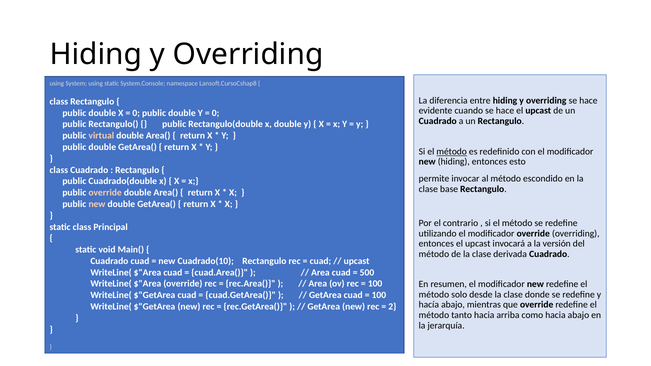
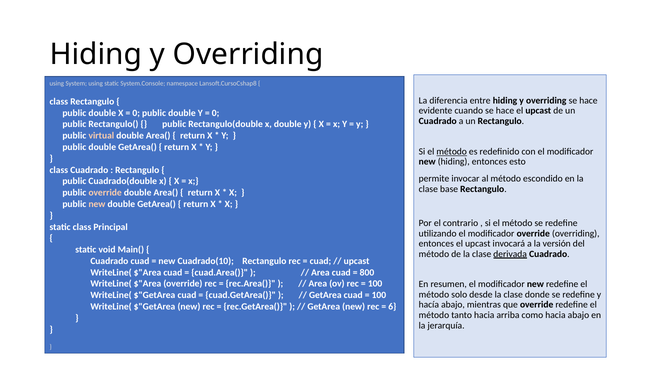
derivada underline: none -> present
500: 500 -> 800
2: 2 -> 6
